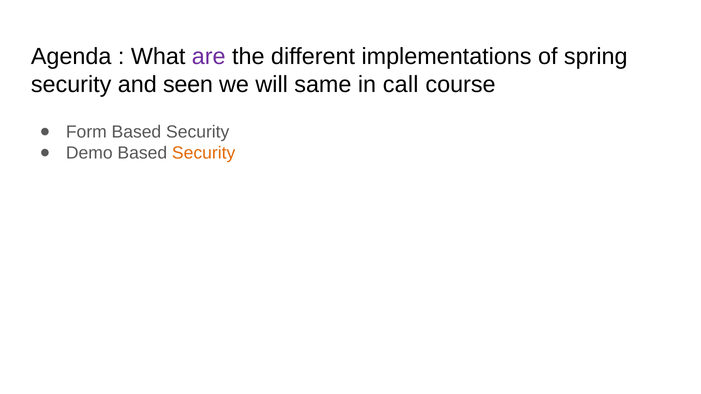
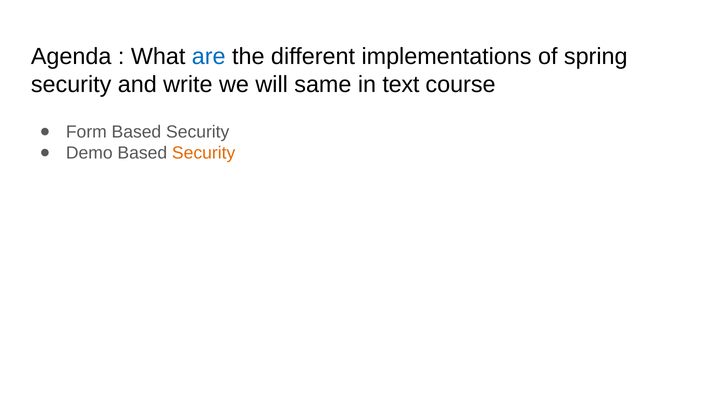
are colour: purple -> blue
seen: seen -> write
call: call -> text
